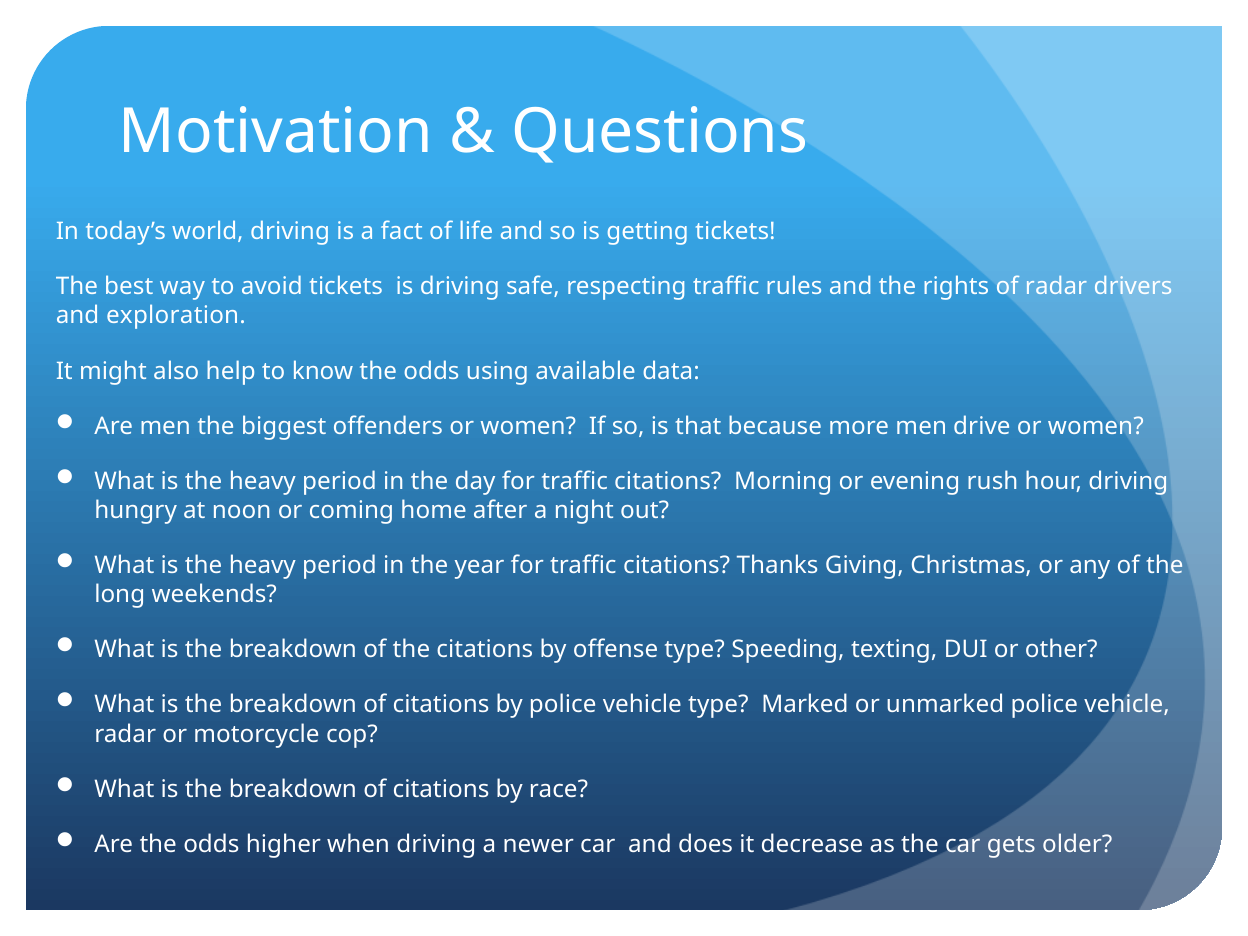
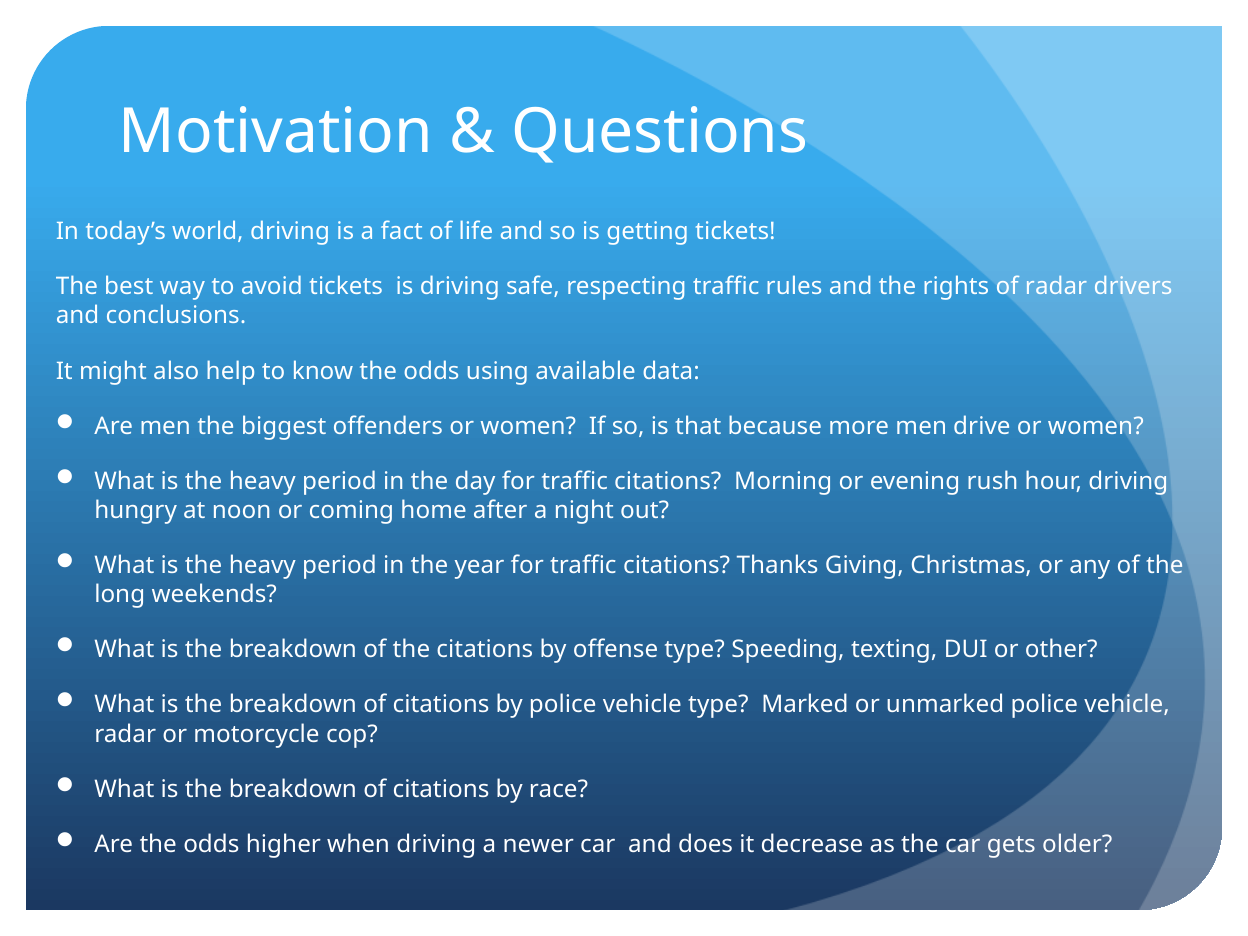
exploration: exploration -> conclusions
